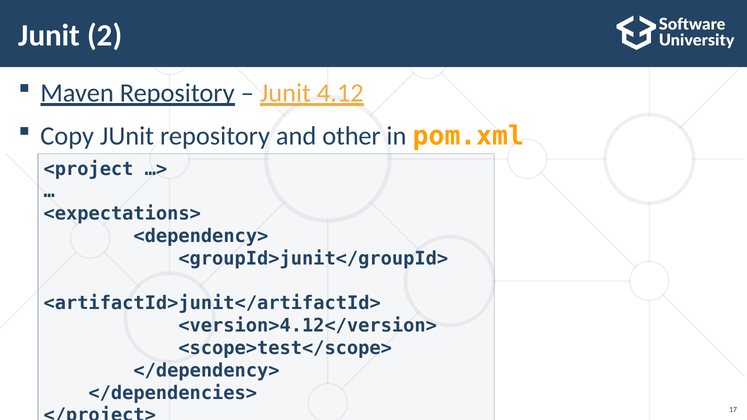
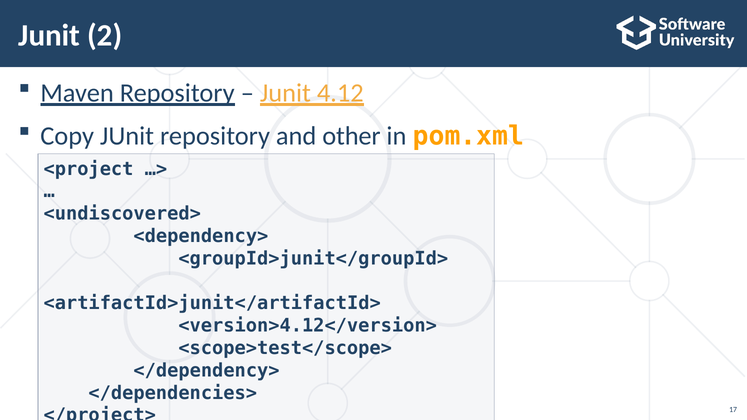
<expectations>: <expectations> -> <undiscovered>
